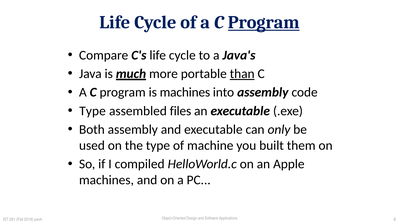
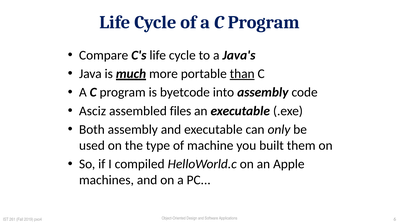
Program at (264, 22) underline: present -> none
is machines: machines -> byetcode
Type at (93, 111): Type -> Asciz
